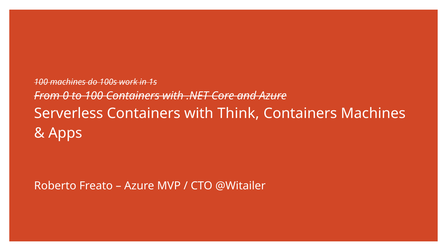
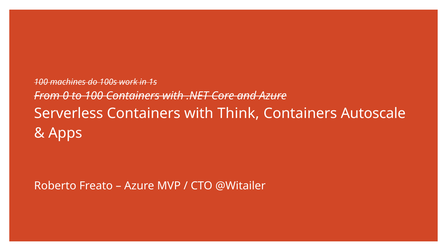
Containers Machines: Machines -> Autoscale
